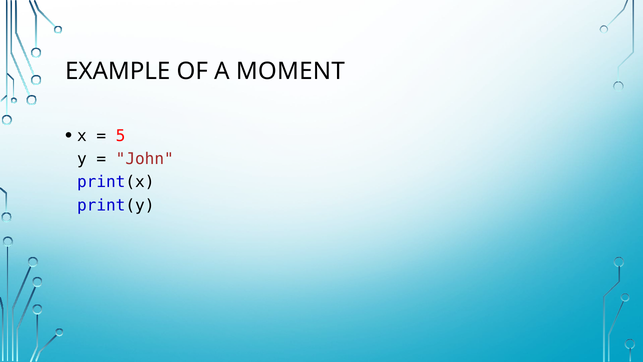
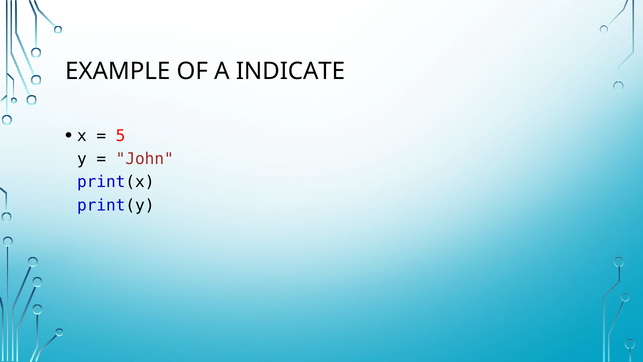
MOMENT: MOMENT -> INDICATE
